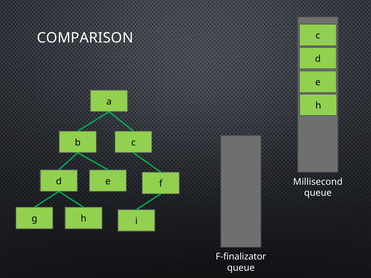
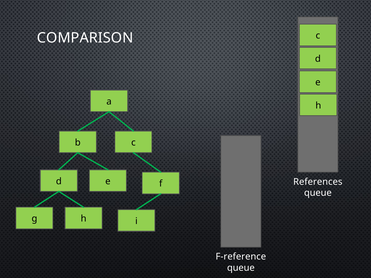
Millisecond: Millisecond -> References
F-finalizator: F-finalizator -> F-reference
